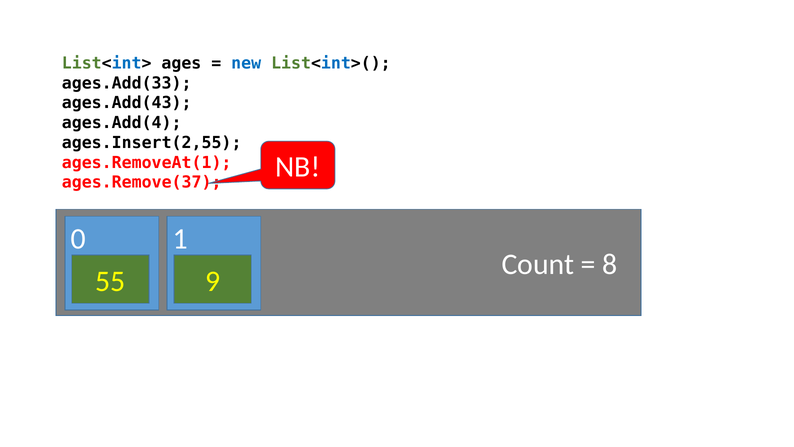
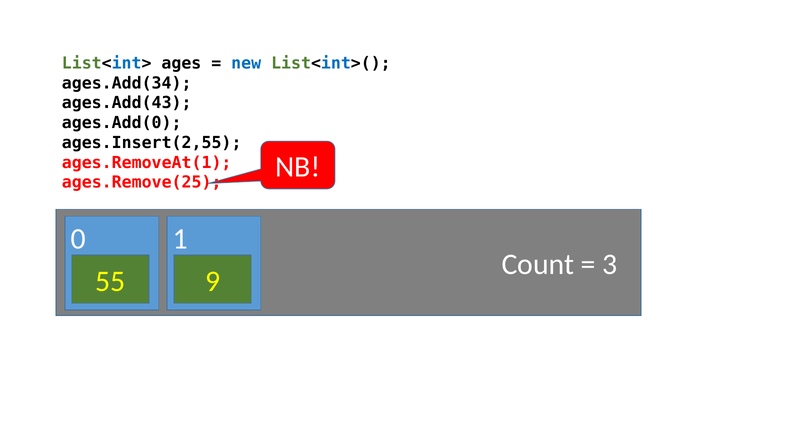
ages.Add(33: ages.Add(33 -> ages.Add(34
ages.Add(4: ages.Add(4 -> ages.Add(0
ages.Remove(37: ages.Remove(37 -> ages.Remove(25
8: 8 -> 3
